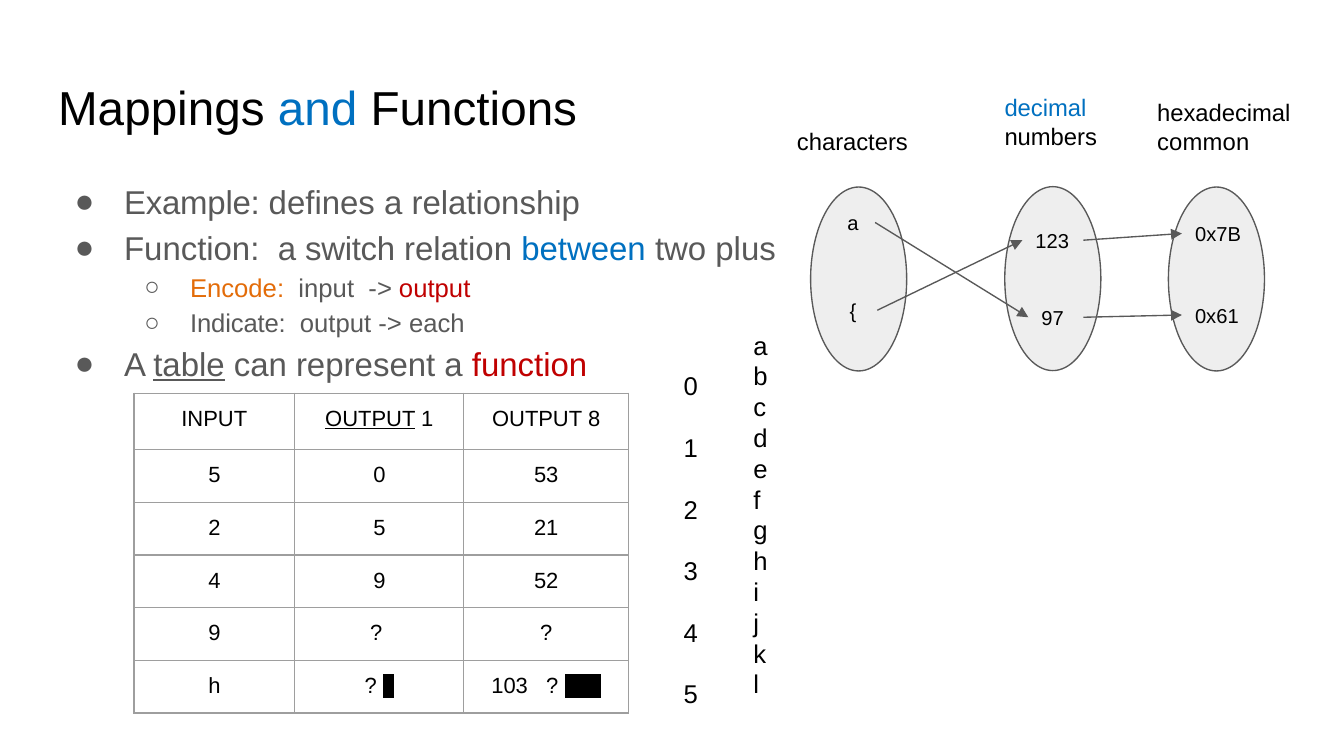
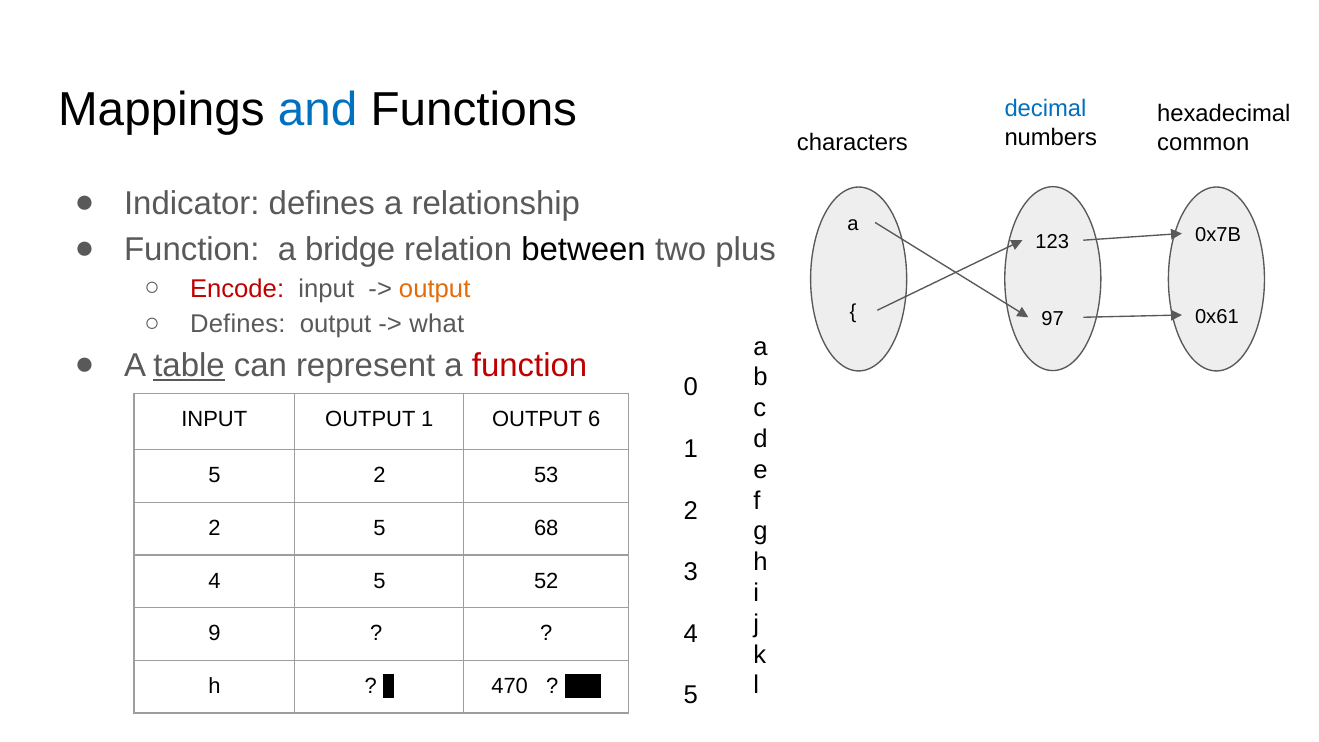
Example: Example -> Indicator
switch: switch -> bridge
between colour: blue -> black
Encode colour: orange -> red
output at (435, 289) colour: red -> orange
Indicate at (238, 324): Indicate -> Defines
each: each -> what
OUTPUT at (370, 419) underline: present -> none
OUTPUT 8: 8 -> 6
5 0: 0 -> 2
21: 21 -> 68
9 at (379, 581): 9 -> 5
103: 103 -> 470
